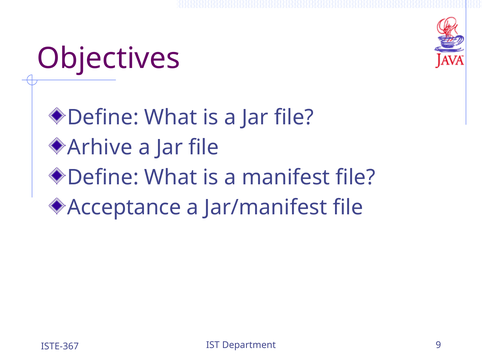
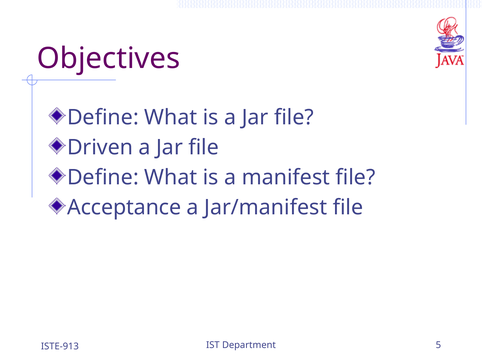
Arhive: Arhive -> Driven
9: 9 -> 5
ISTE-367: ISTE-367 -> ISTE-913
